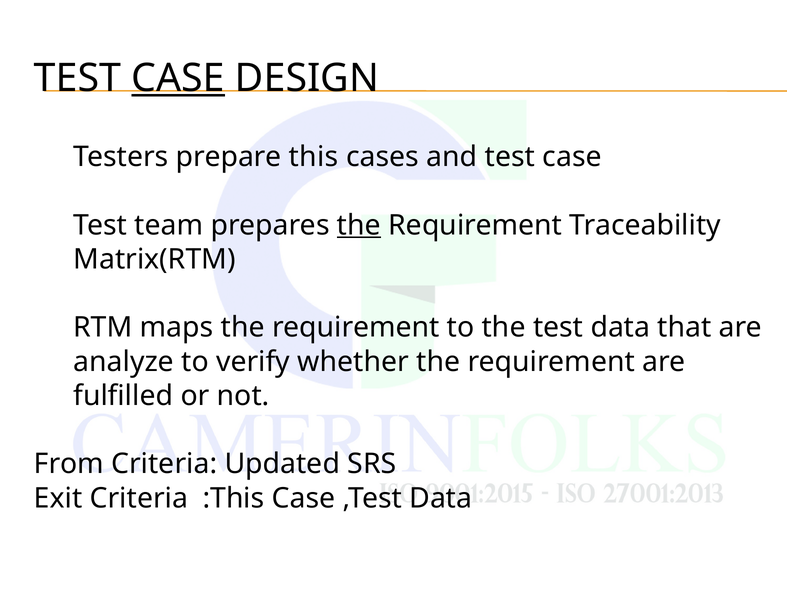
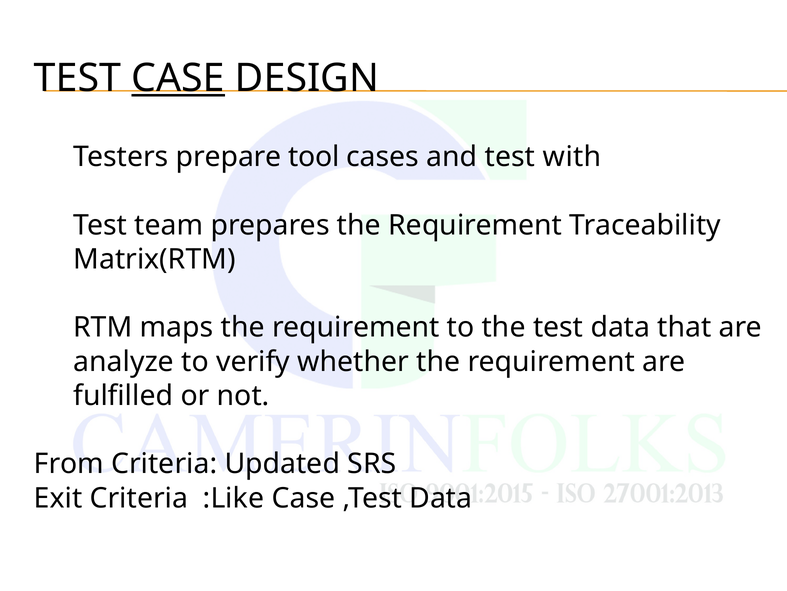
this: this -> tool
and test case: case -> with
the at (359, 225) underline: present -> none
:This: :This -> :Like
